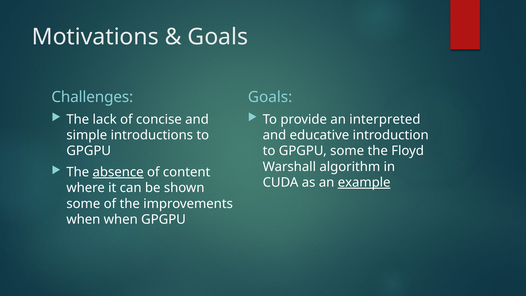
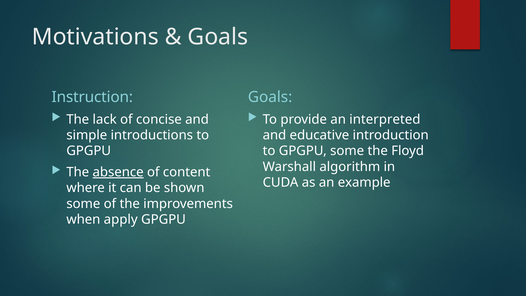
Challenges: Challenges -> Instruction
example underline: present -> none
when when: when -> apply
